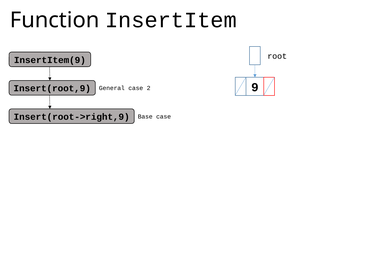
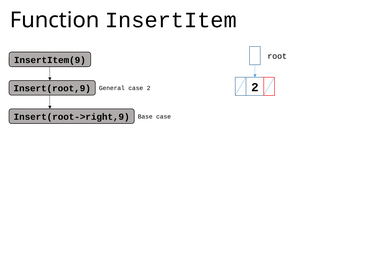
Insert(root,9 9: 9 -> 2
